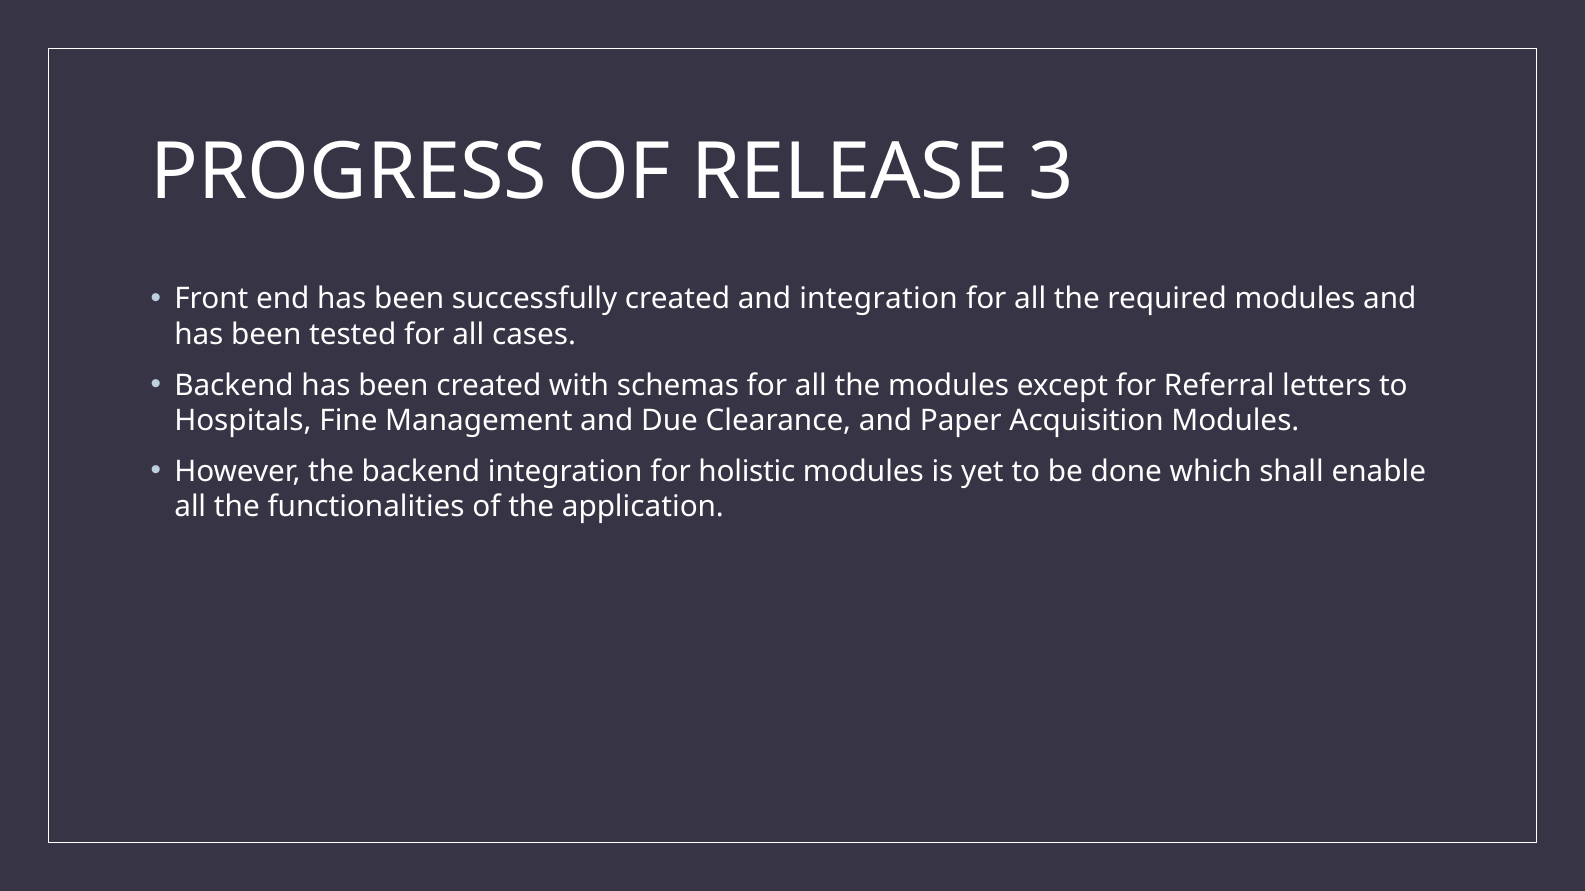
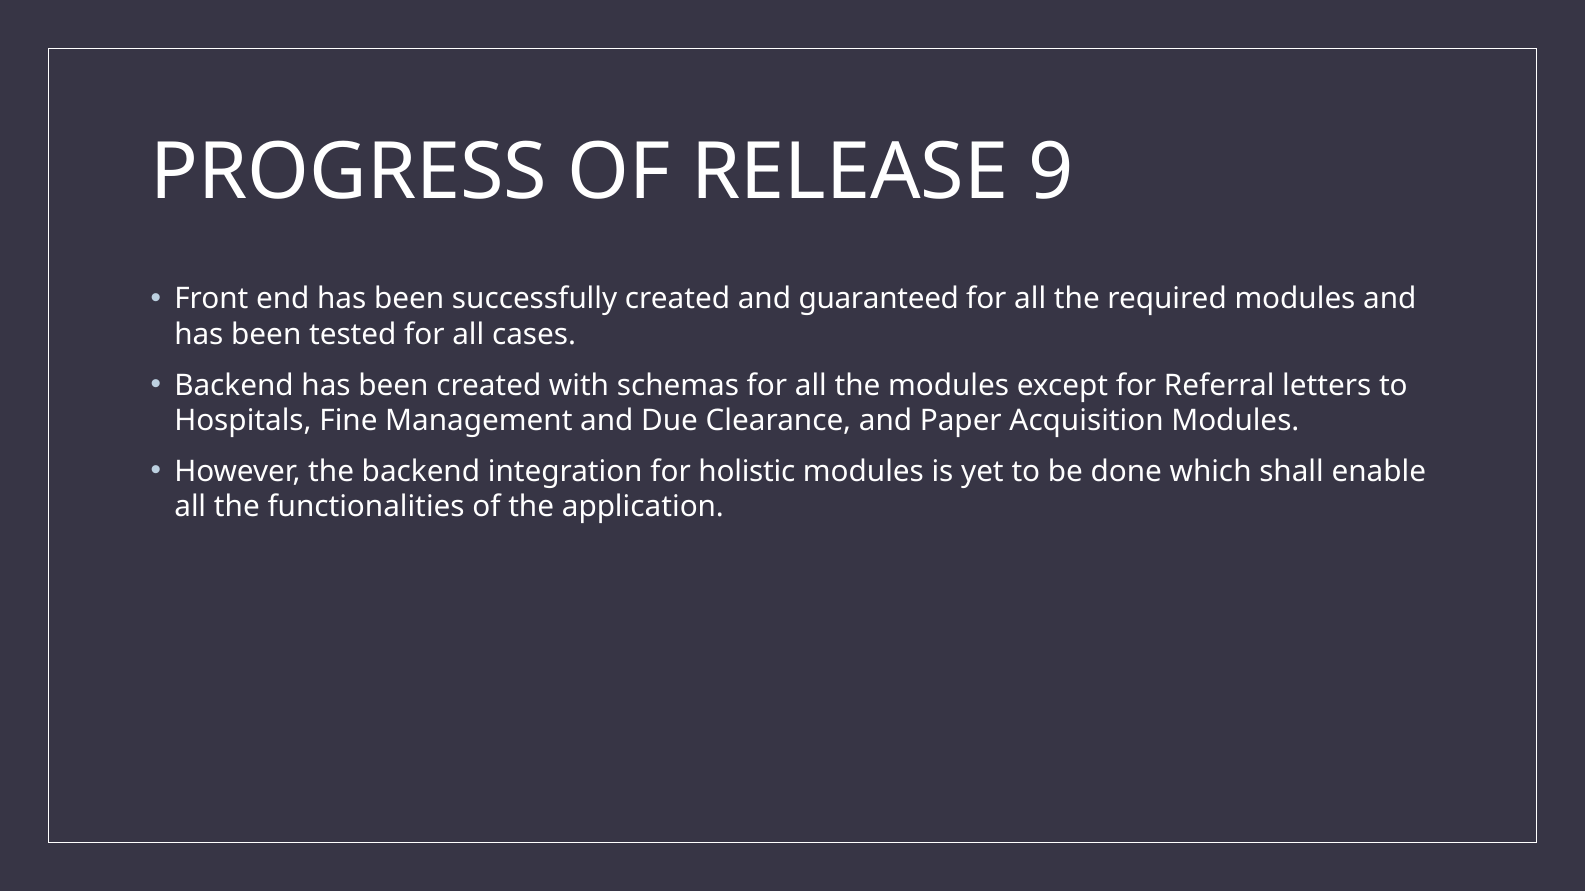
3: 3 -> 9
and integration: integration -> guaranteed
